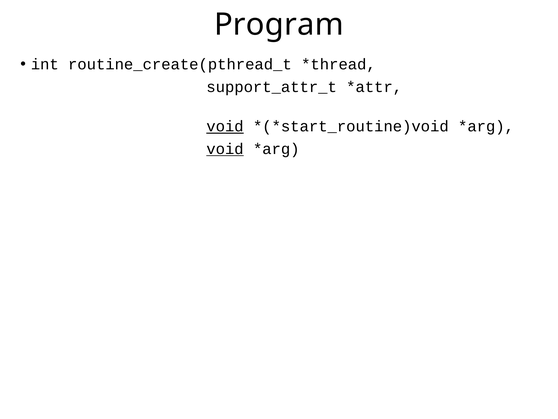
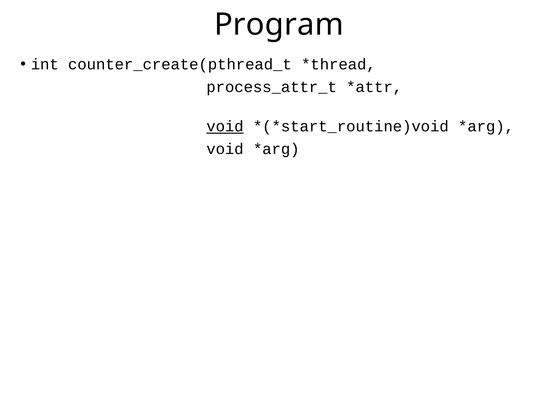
routine_create(pthread_t: routine_create(pthread_t -> counter_create(pthread_t
support_attr_t: support_attr_t -> process_attr_t
void at (225, 149) underline: present -> none
